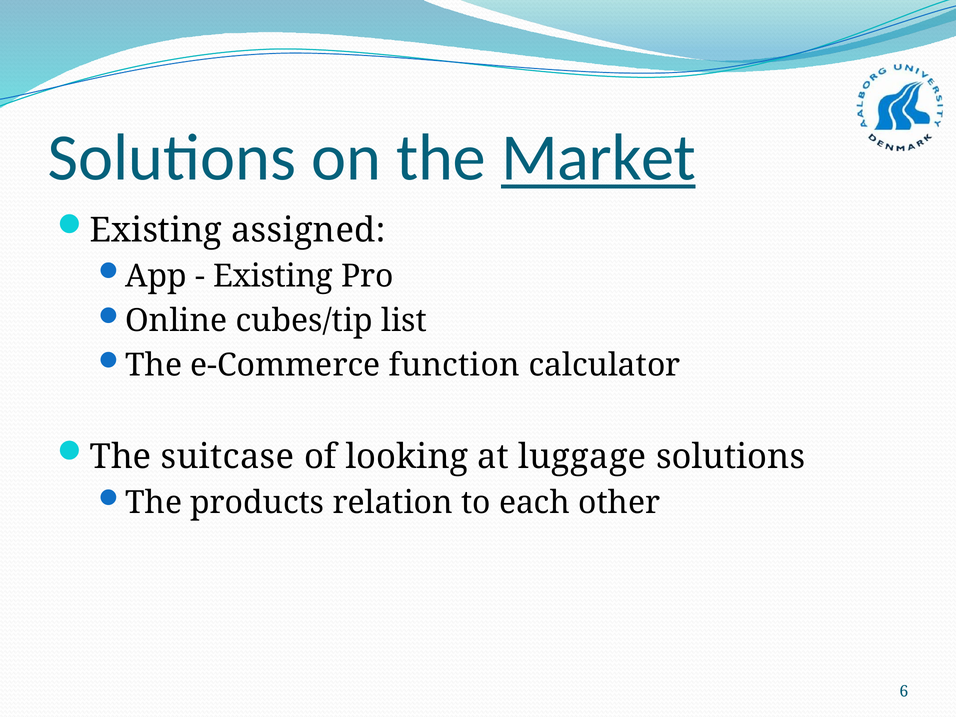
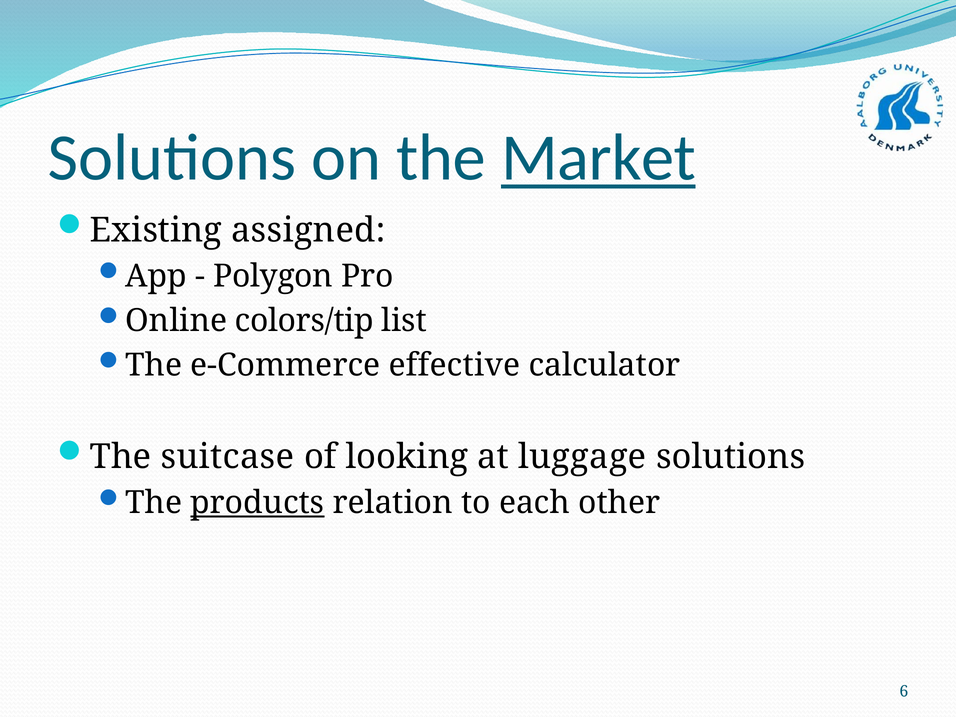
Existing at (273, 276): Existing -> Polygon
cubes/tip: cubes/tip -> colors/tip
function: function -> effective
products underline: none -> present
